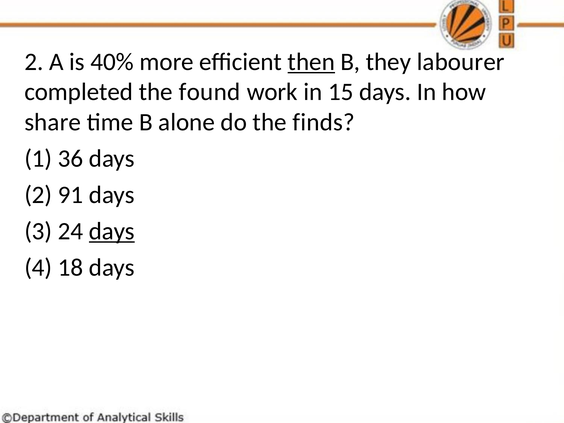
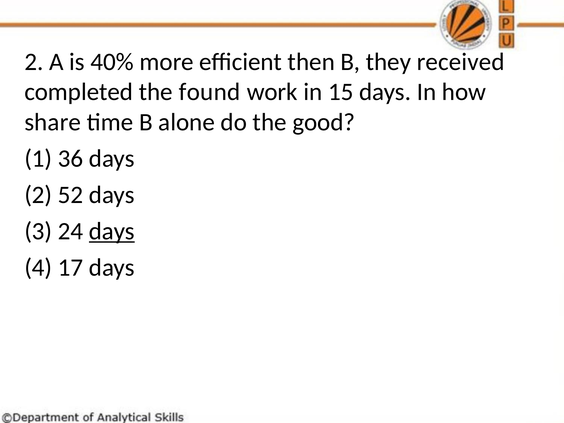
then underline: present -> none
labourer: labourer -> received
finds: finds -> good
91: 91 -> 52
18: 18 -> 17
